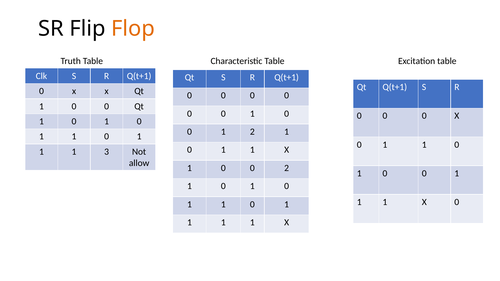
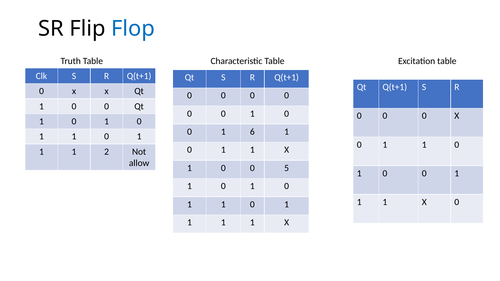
Flop colour: orange -> blue
1 2: 2 -> 6
3: 3 -> 2
0 2: 2 -> 5
